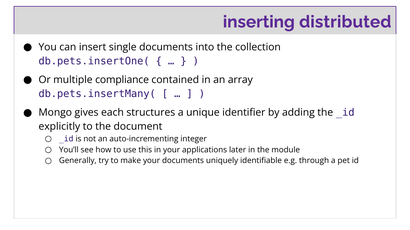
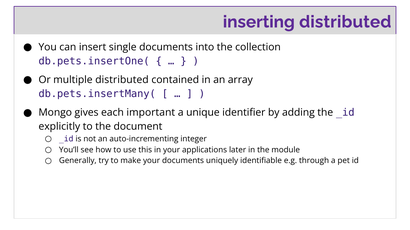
multiple compliance: compliance -> distributed
structures: structures -> important
